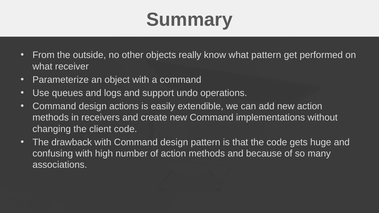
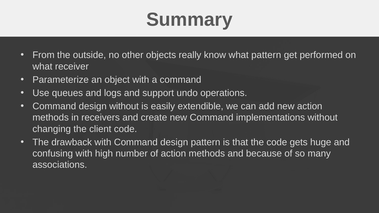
design actions: actions -> without
